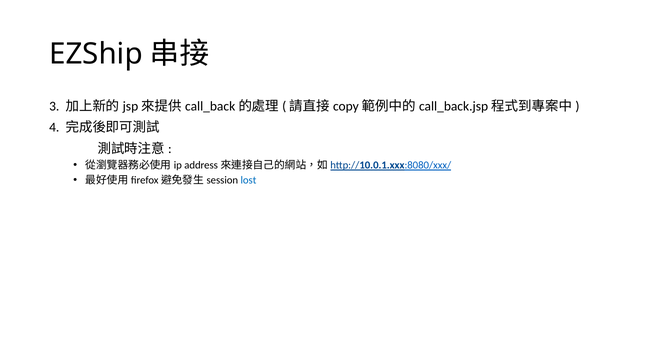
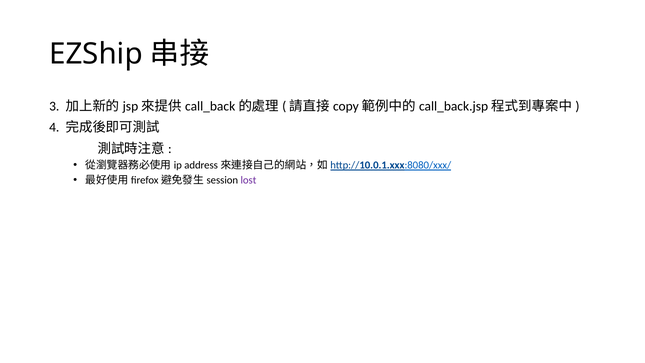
lost colour: blue -> purple
